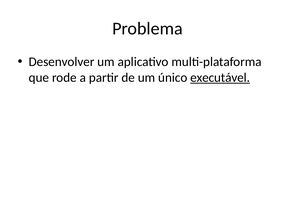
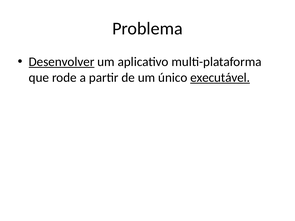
Desenvolver underline: none -> present
